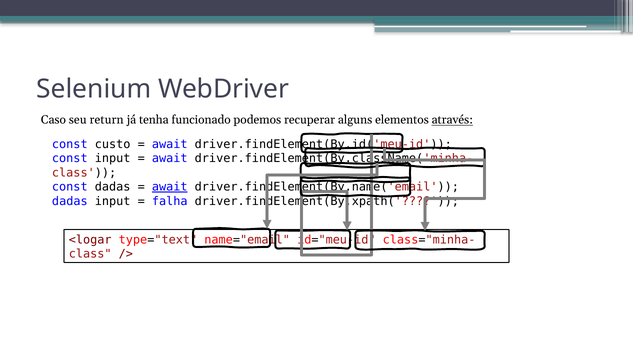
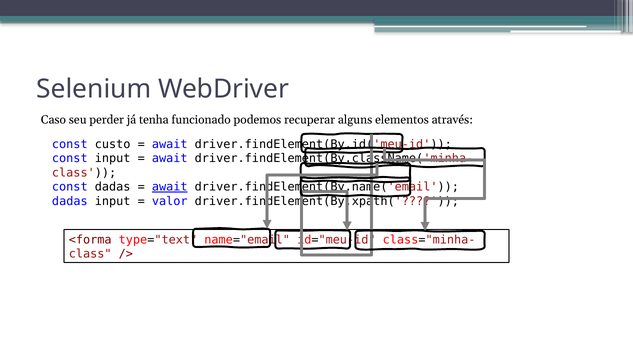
return: return -> perder
através underline: present -> none
falha: falha -> valor
<logar: <logar -> <forma
